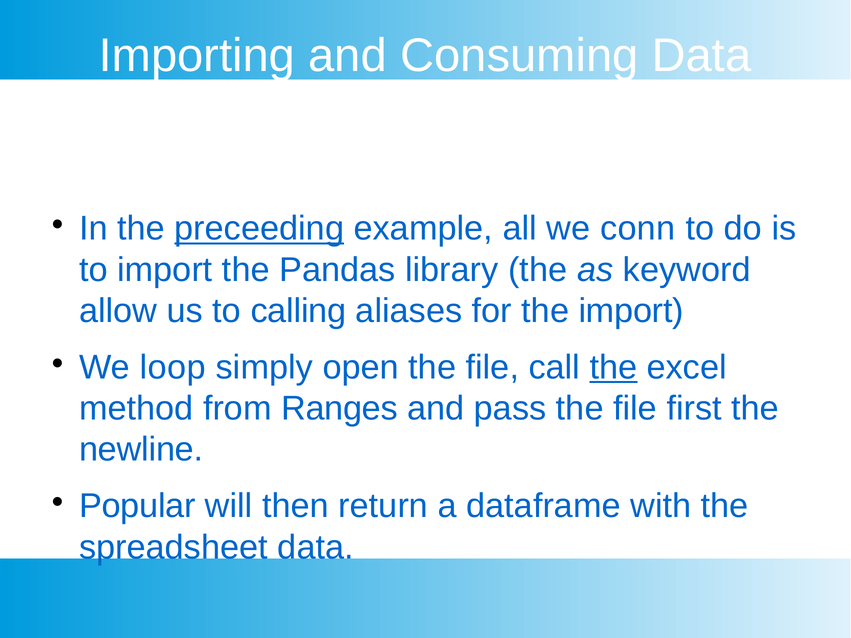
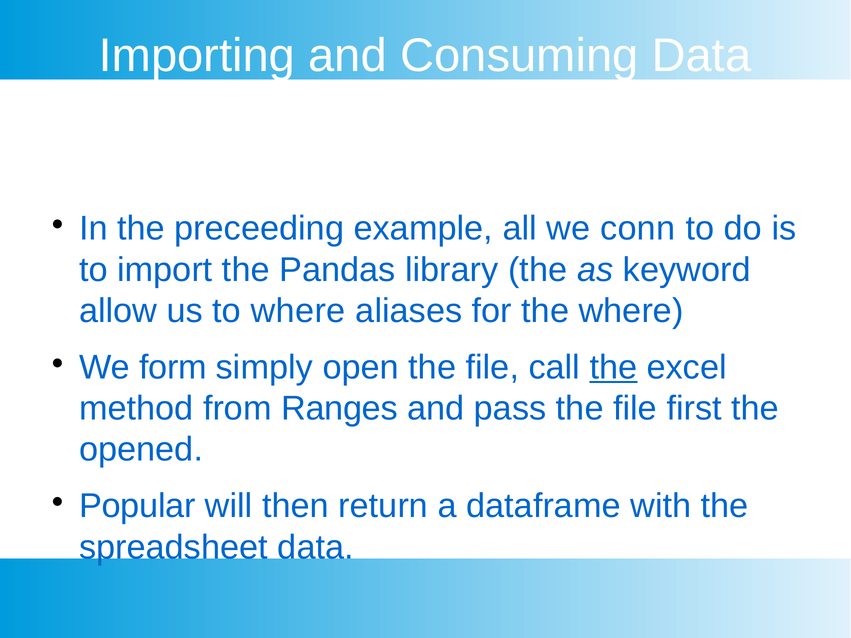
preceeding underline: present -> none
to calling: calling -> where
the import: import -> where
loop: loop -> form
newline: newline -> opened
